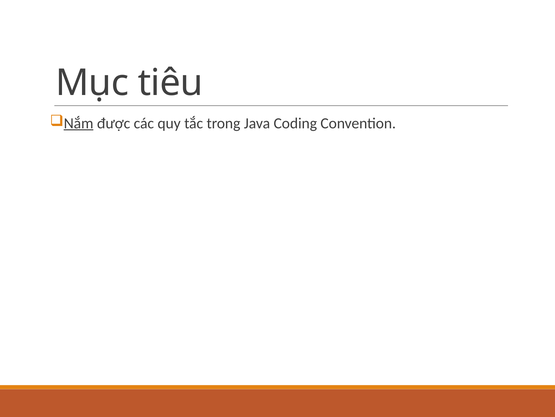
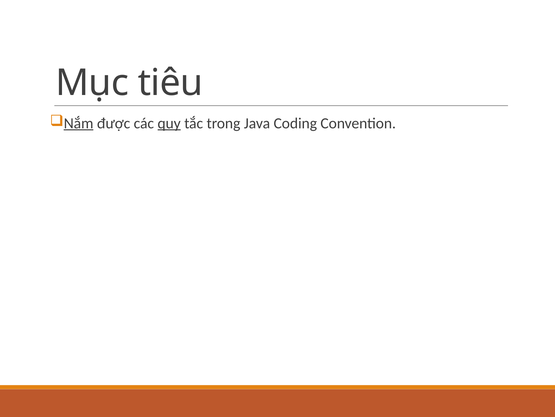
quy underline: none -> present
